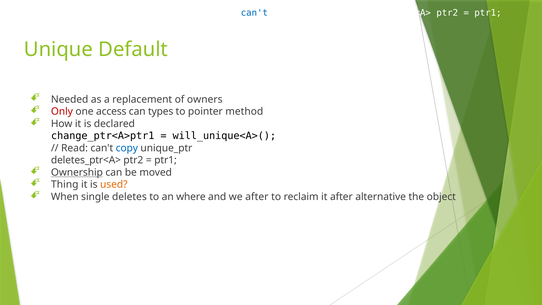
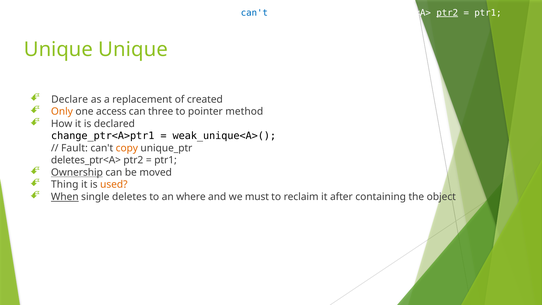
ptr2 at (447, 13) underline: none -> present
Unique Default: Default -> Unique
Needed: Needed -> Declare
owners: owners -> created
Only colour: red -> orange
types: types -> three
will_unique<A>(: will_unique<A>( -> weak_unique<A>(
Read: Read -> Fault
copy at (127, 148) colour: blue -> orange
When underline: none -> present
we after: after -> must
alternative: alternative -> containing
